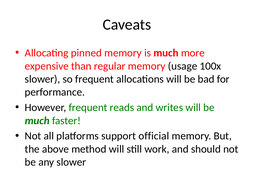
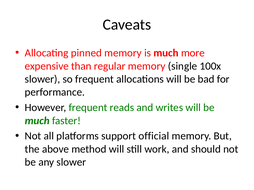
usage: usage -> single
